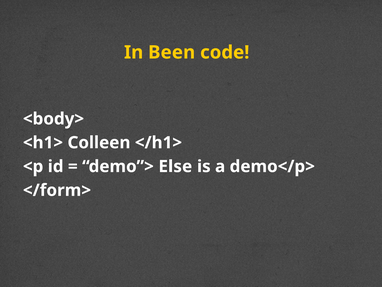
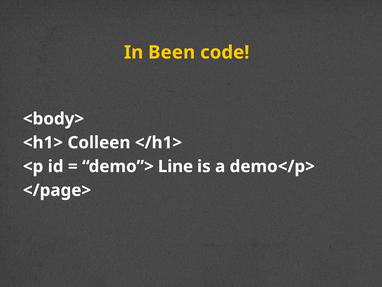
Else: Else -> Line
</form>: </form> -> </page>
